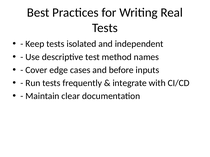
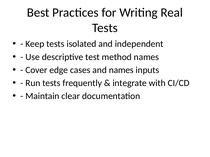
and before: before -> names
